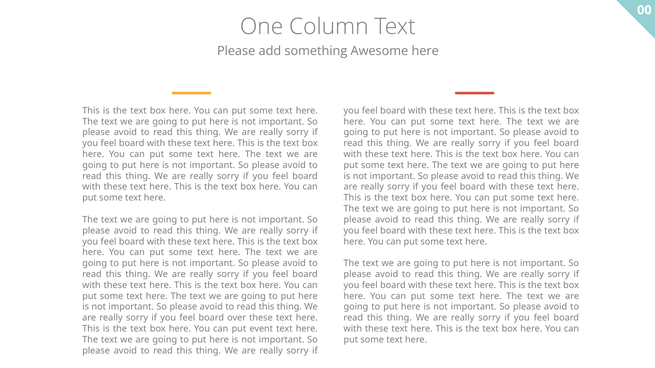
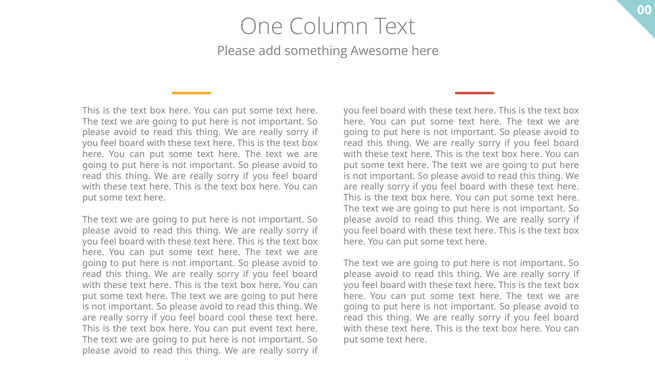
over: over -> cool
